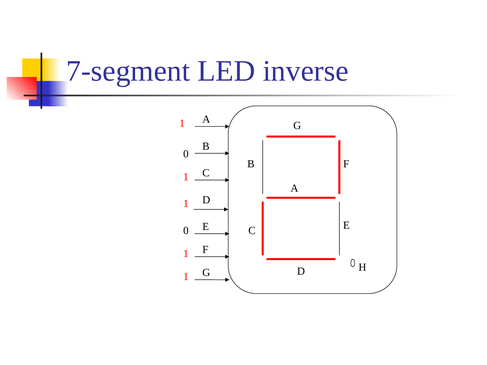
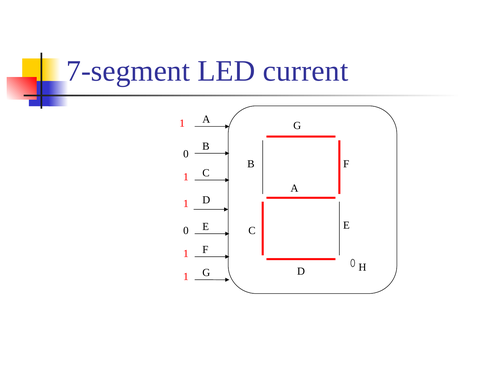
inverse: inverse -> current
